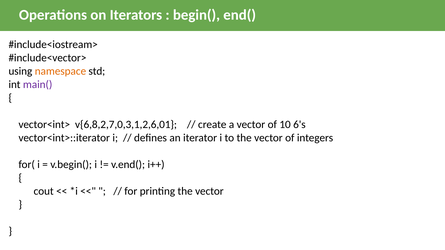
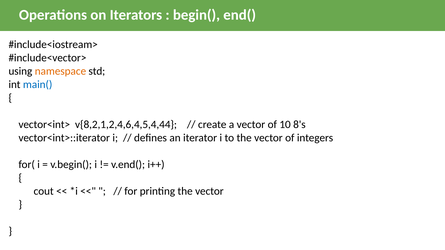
main( colour: purple -> blue
v{6,8,2,7,0,3,1,2,6,01: v{6,8,2,7,0,3,1,2,6,01 -> v{8,2,1,2,4,6,4,5,4,44
6's: 6's -> 8's
